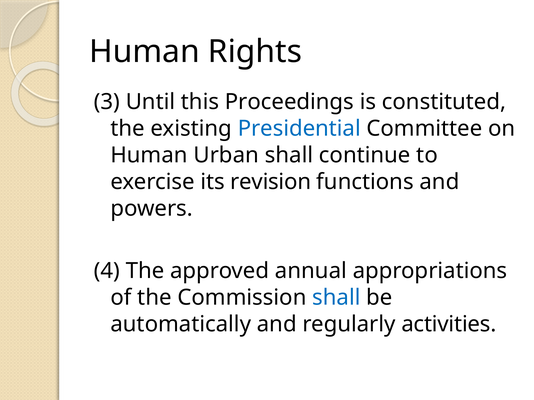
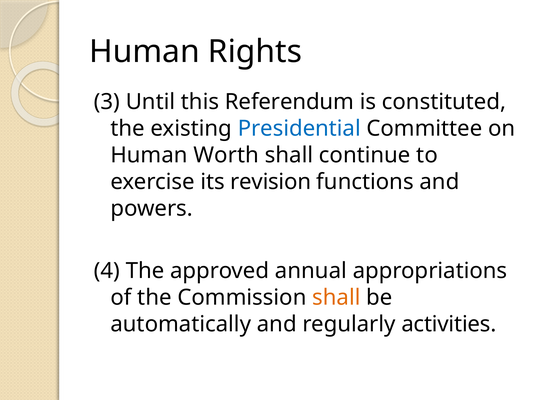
Proceedings: Proceedings -> Referendum
Urban: Urban -> Worth
shall at (336, 298) colour: blue -> orange
